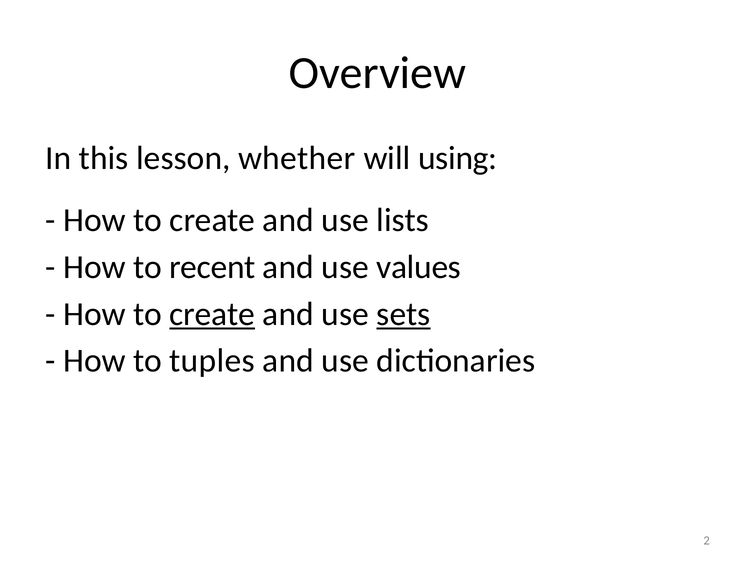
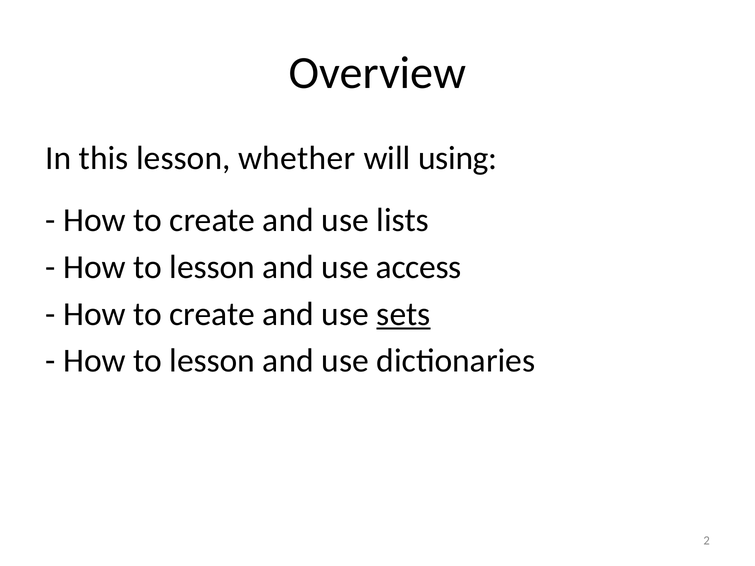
recent at (212, 267): recent -> lesson
values: values -> access
create at (212, 314) underline: present -> none
tuples at (212, 361): tuples -> lesson
